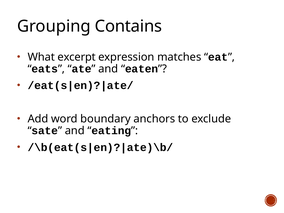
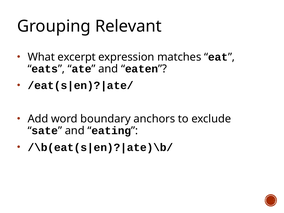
Contains: Contains -> Relevant
